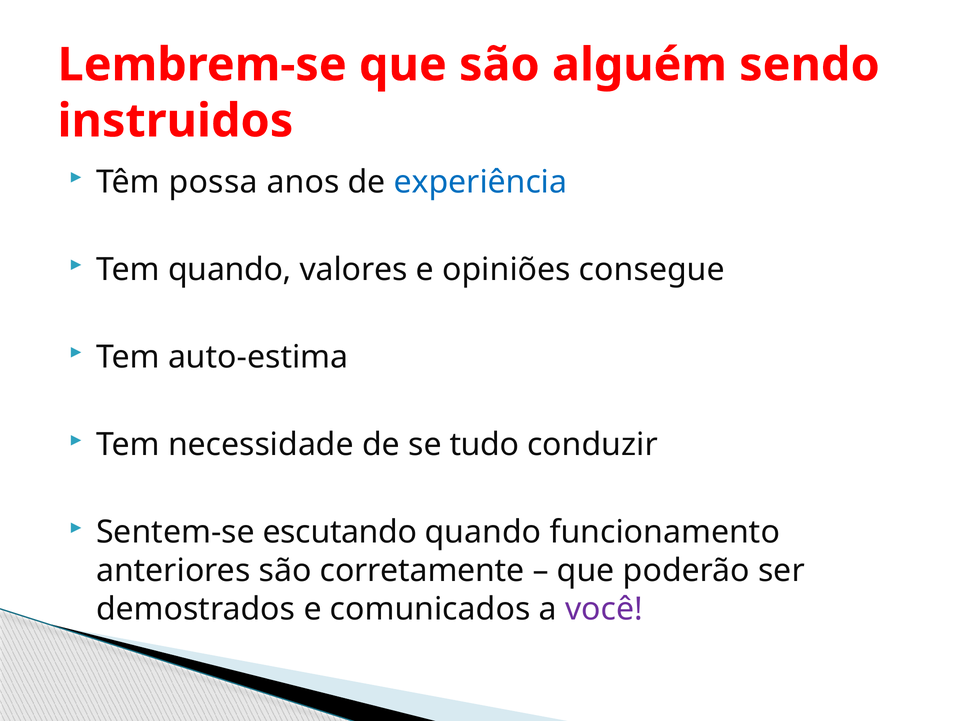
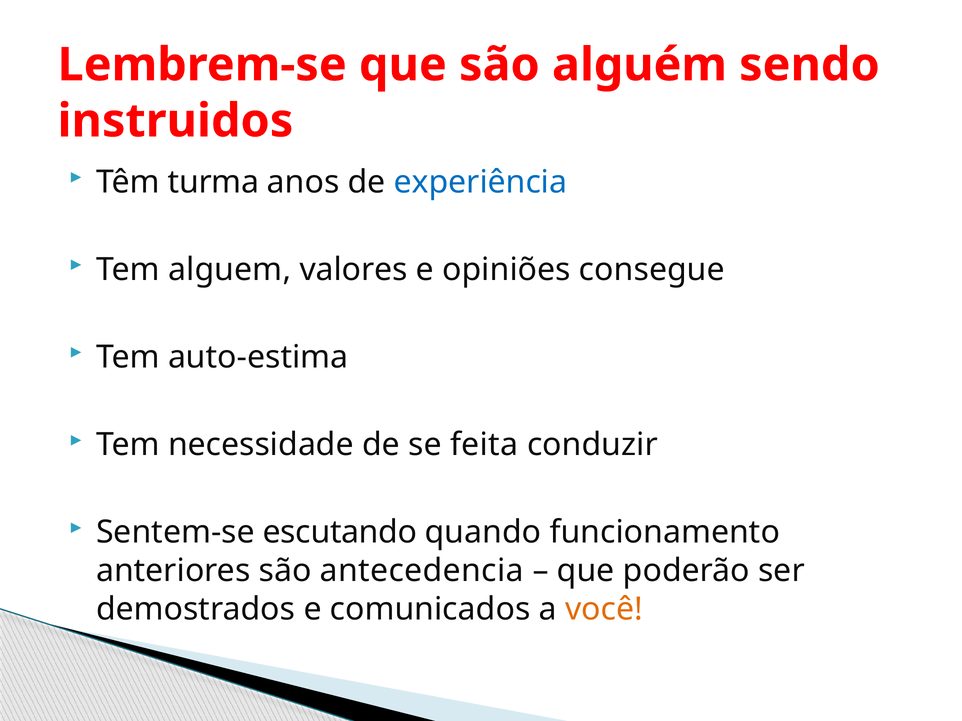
possa: possa -> turma
Tem quando: quando -> alguem
tudo: tudo -> feita
corretamente: corretamente -> antecedencia
você colour: purple -> orange
